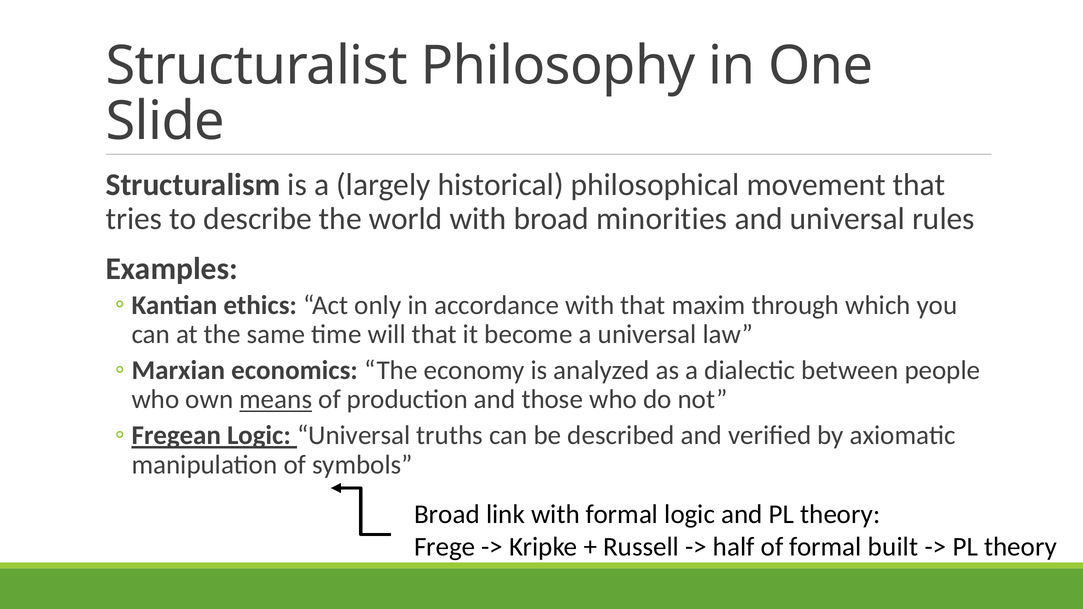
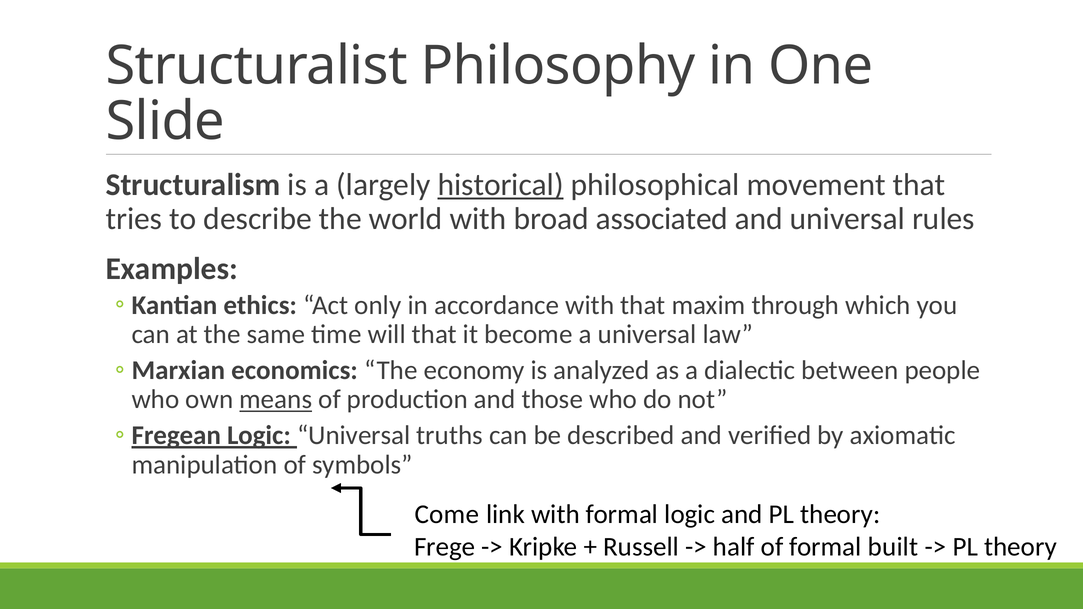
historical underline: none -> present
minorities: minorities -> associated
Broad at (447, 515): Broad -> Come
